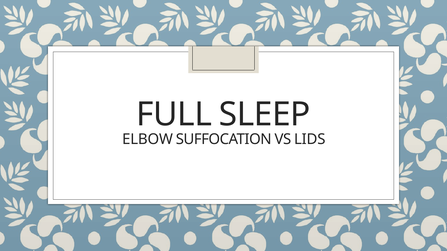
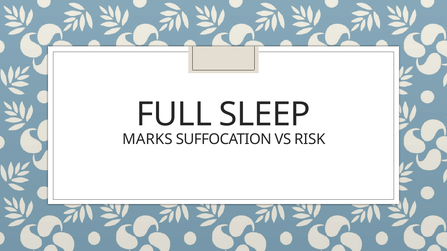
ELBOW: ELBOW -> MARKS
LIDS: LIDS -> RISK
